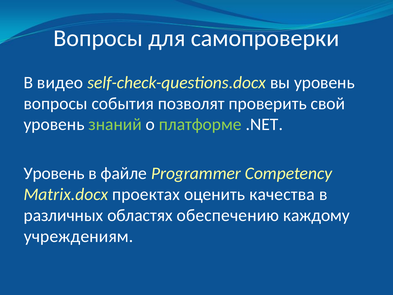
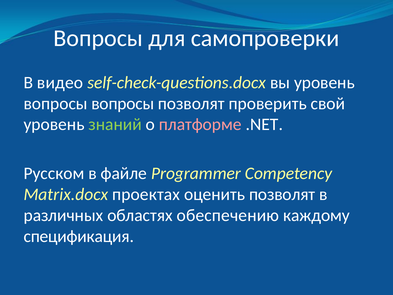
вопросы события: события -> вопросы
платформе colour: light green -> pink
Уровень at (54, 173): Уровень -> Русском
оценить качества: качества -> позволят
учреждениям: учреждениям -> спецификация
